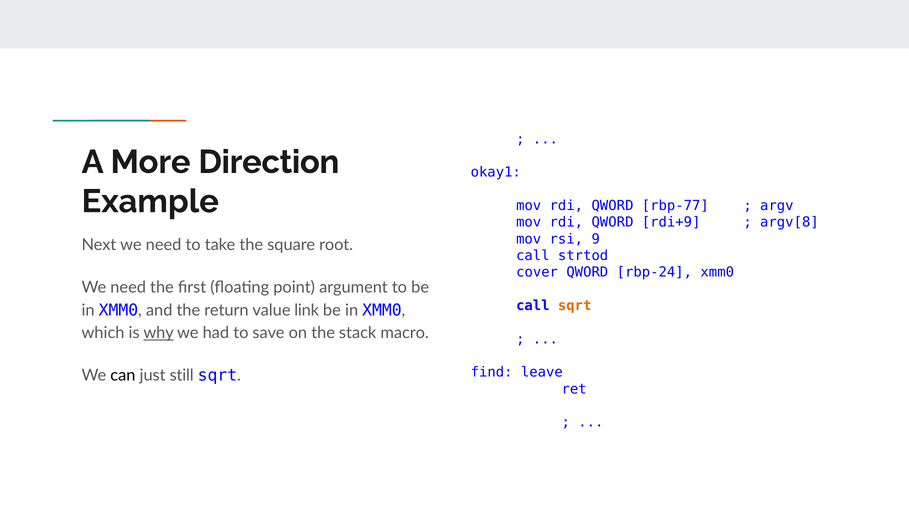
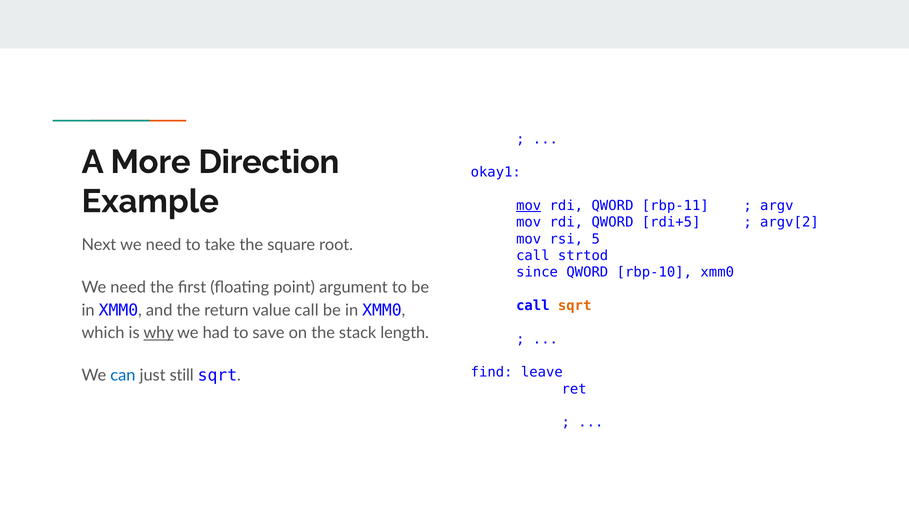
mov at (529, 206) underline: none -> present
rbp-77: rbp-77 -> rbp-11
rdi+9: rdi+9 -> rdi+5
argv[8: argv[8 -> argv[2
9: 9 -> 5
cover: cover -> since
rbp-24: rbp-24 -> rbp-10
value link: link -> call
macro: macro -> length
can colour: black -> blue
